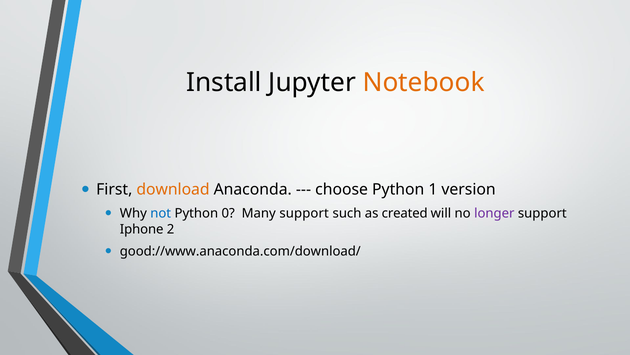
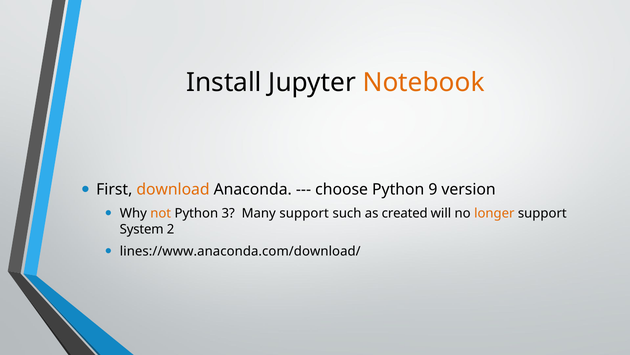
1: 1 -> 9
not colour: blue -> orange
0: 0 -> 3
longer colour: purple -> orange
Iphone: Iphone -> System
good://www.anaconda.com/download/: good://www.anaconda.com/download/ -> lines://www.anaconda.com/download/
